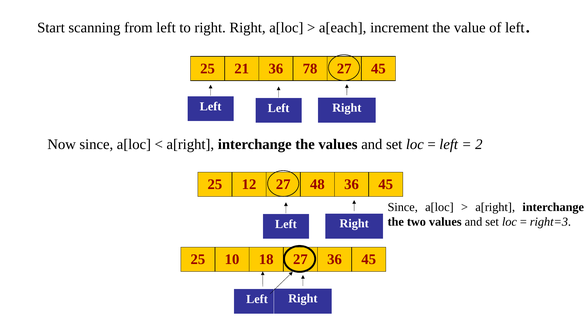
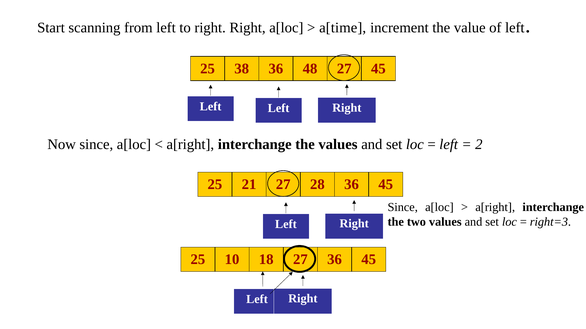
a[each: a[each -> a[time
21: 21 -> 38
78: 78 -> 48
12: 12 -> 21
48: 48 -> 28
